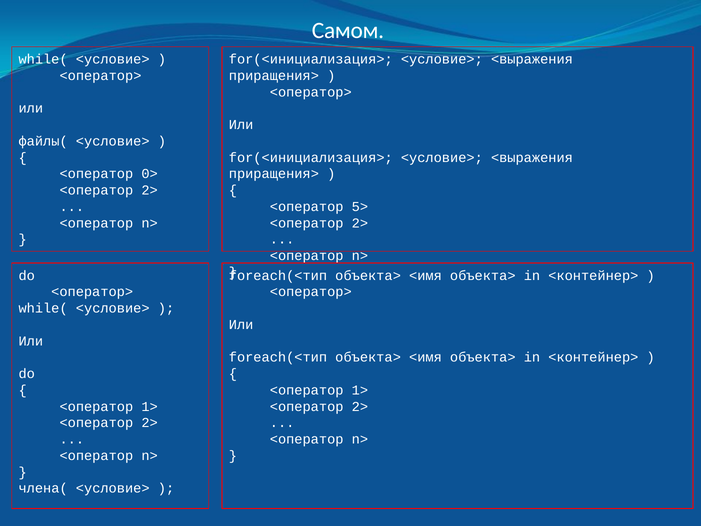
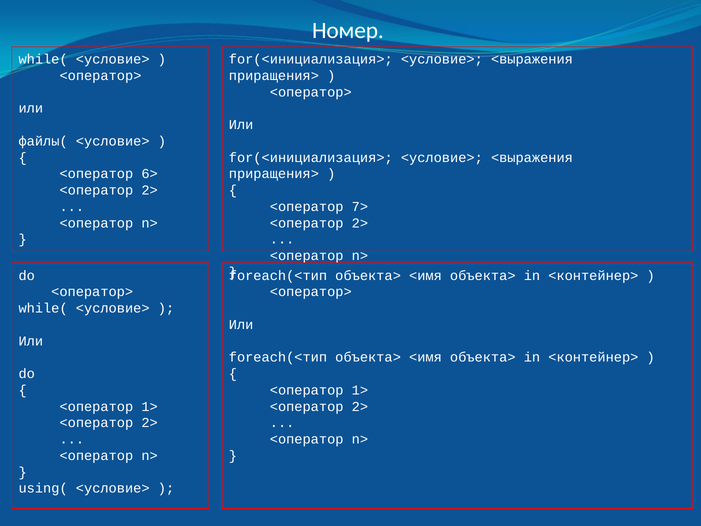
Самом: Самом -> Номер
0>: 0> -> 6>
5>: 5> -> 7>
члена(: члена( -> using(
